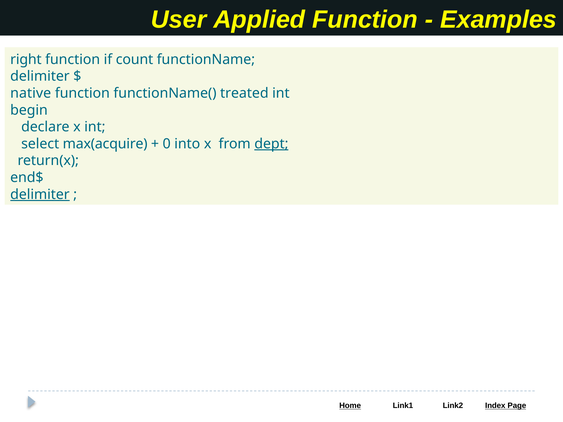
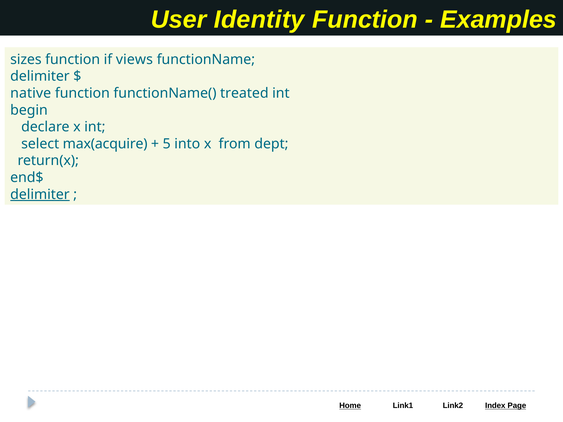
Applied: Applied -> Identity
right: right -> sizes
count: count -> views
0: 0 -> 5
dept underline: present -> none
